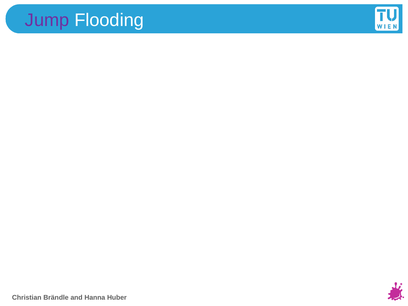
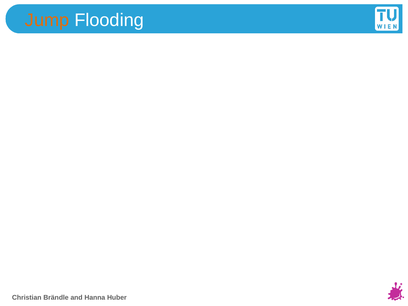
Jump colour: purple -> orange
